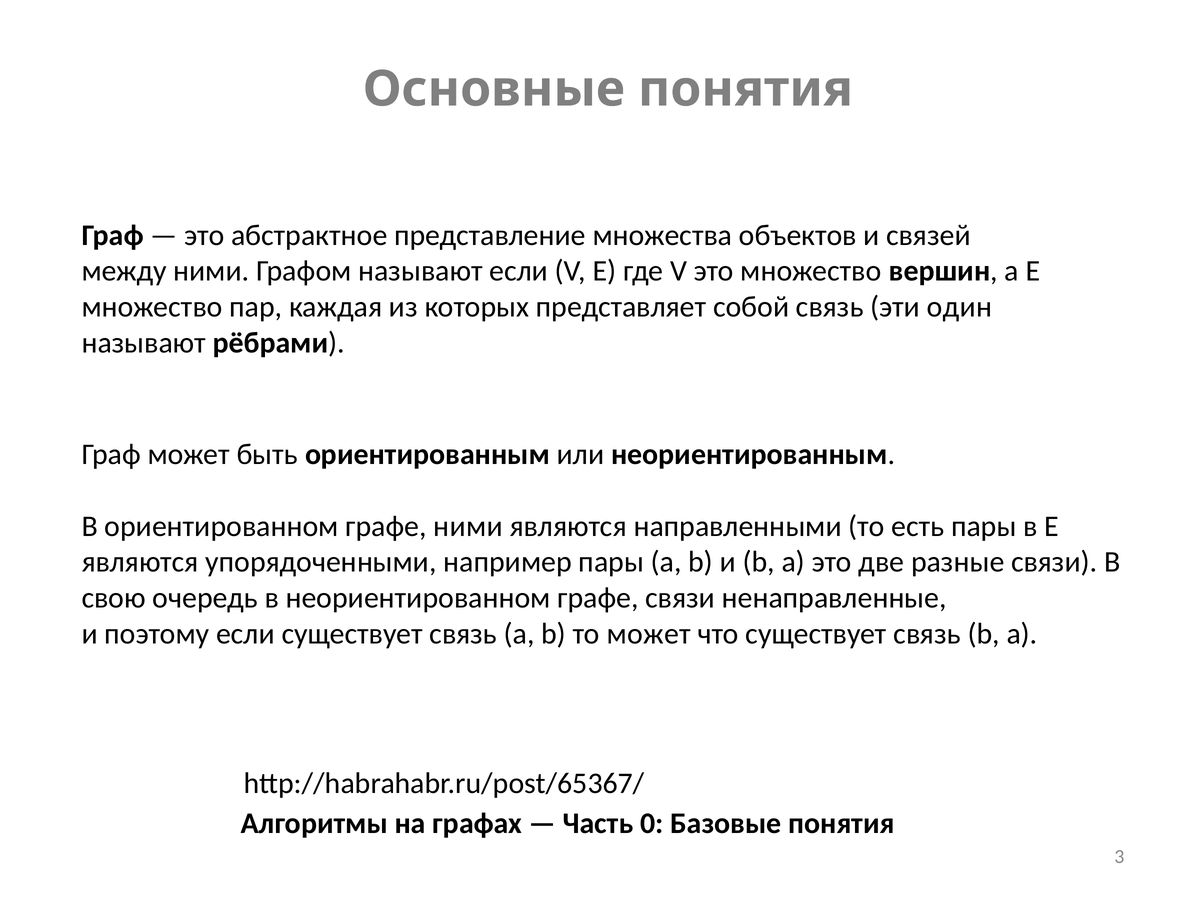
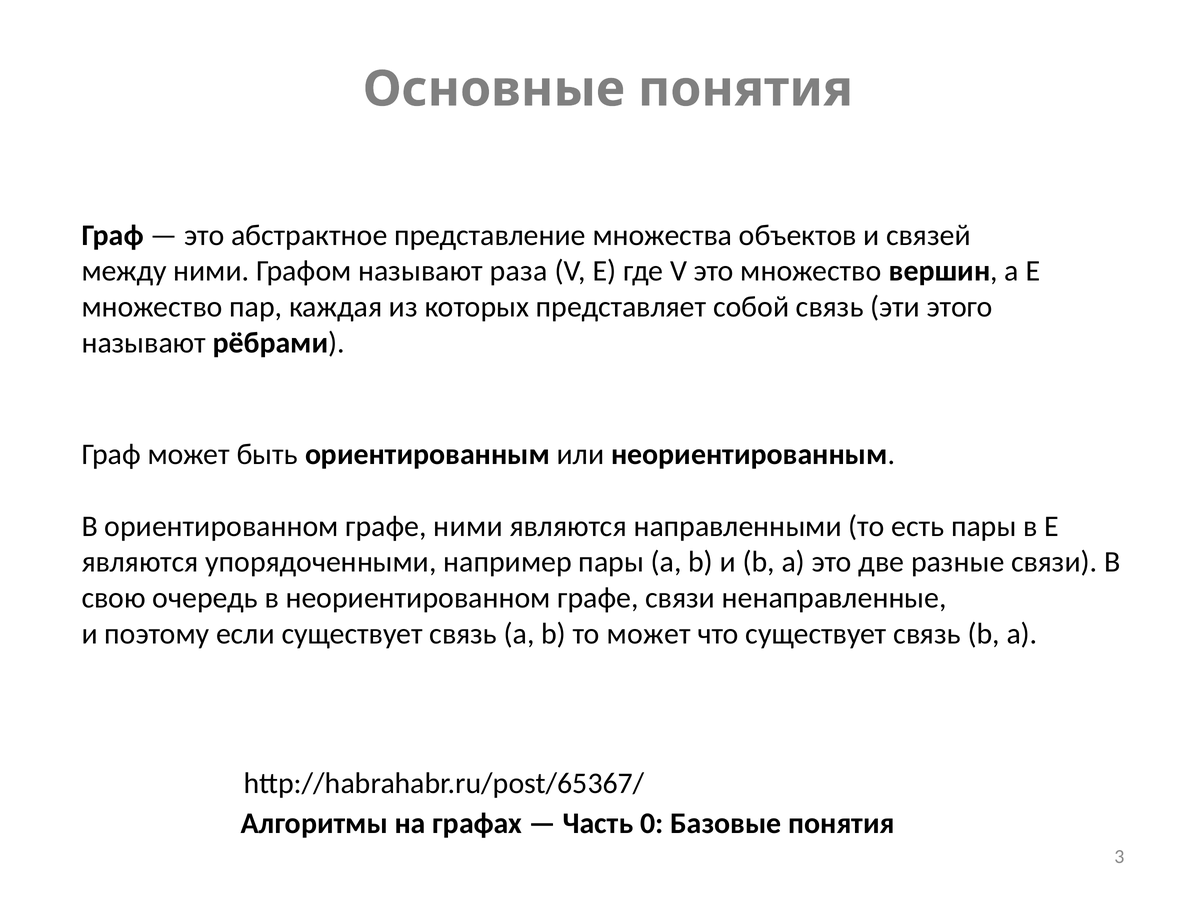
называют если: если -> раза
один: один -> этого
